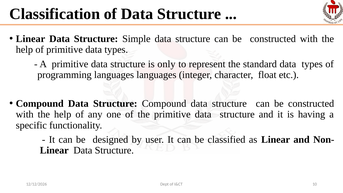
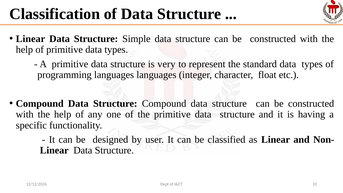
only: only -> very
